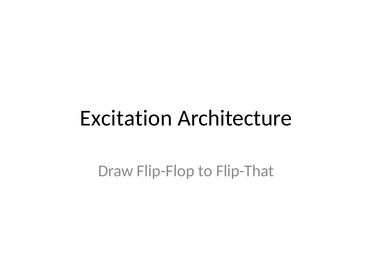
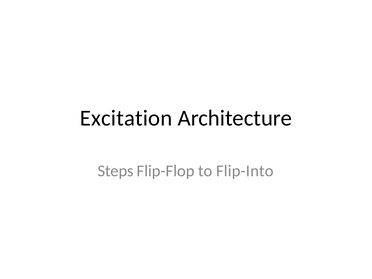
Draw: Draw -> Steps
Flip-That: Flip-That -> Flip-Into
